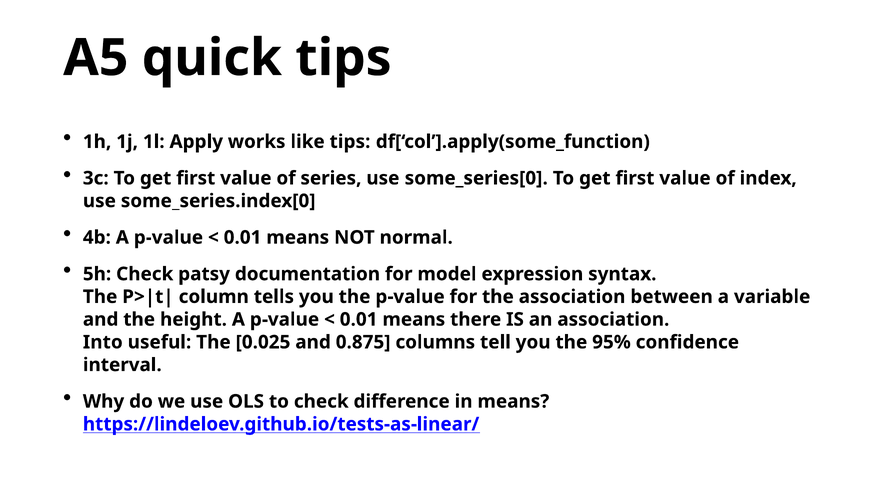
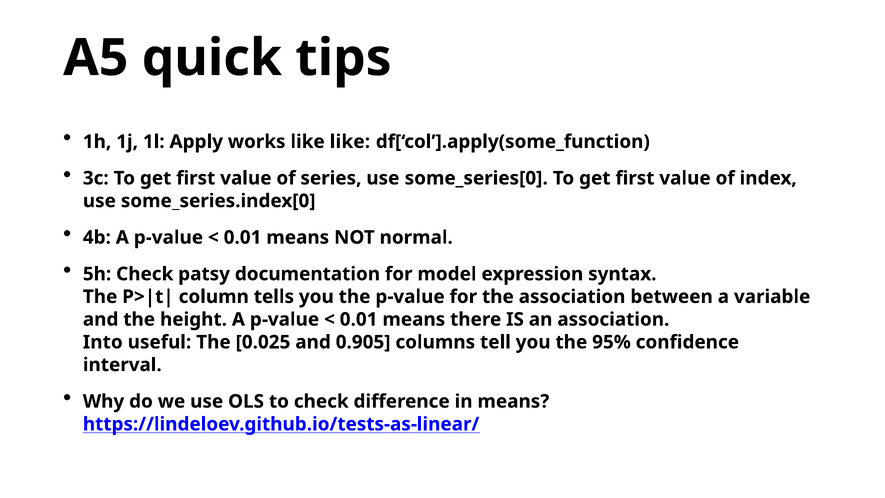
like tips: tips -> like
0.875: 0.875 -> 0.905
